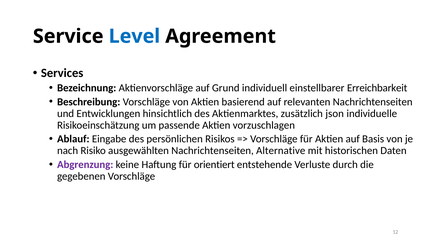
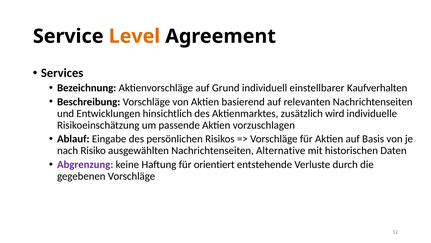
Level colour: blue -> orange
Erreichbarkeit: Erreichbarkeit -> Kaufverhalten
json: json -> wird
